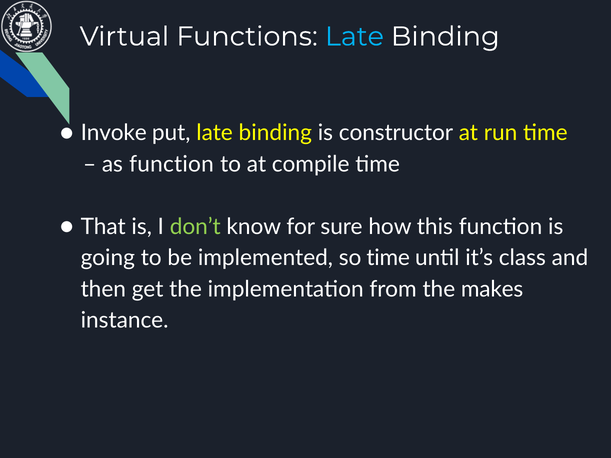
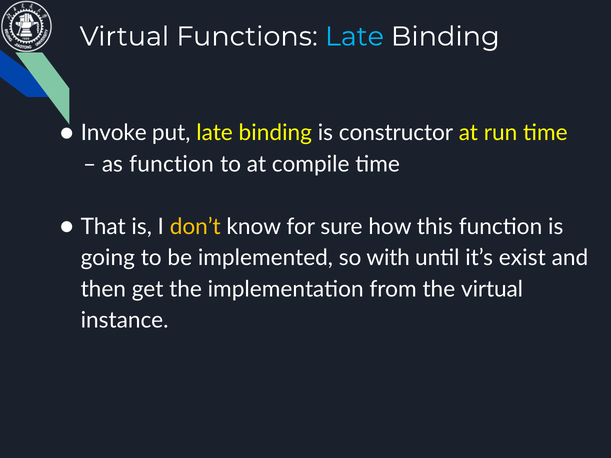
don’t colour: light green -> yellow
so time: time -> with
class: class -> exist
the makes: makes -> virtual
